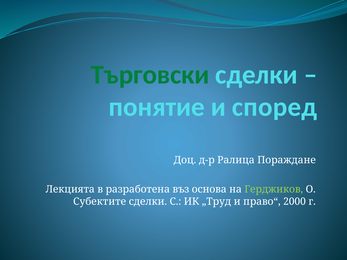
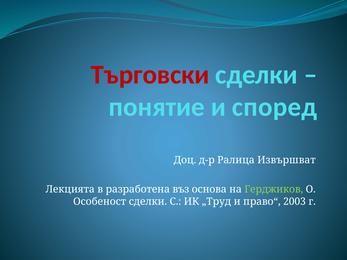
Търговски colour: green -> red
Пораждане: Пораждане -> Извършват
Субектите: Субектите -> Особеност
2000: 2000 -> 2003
